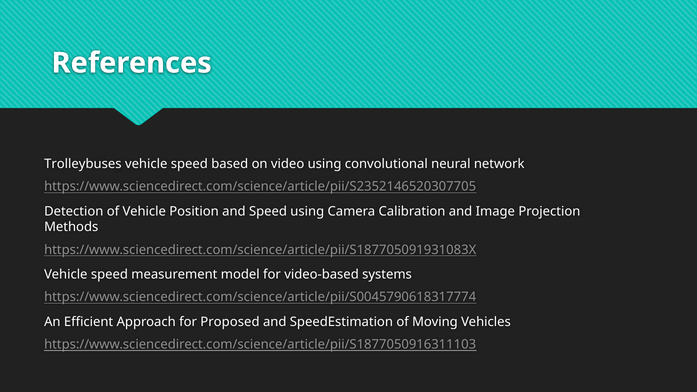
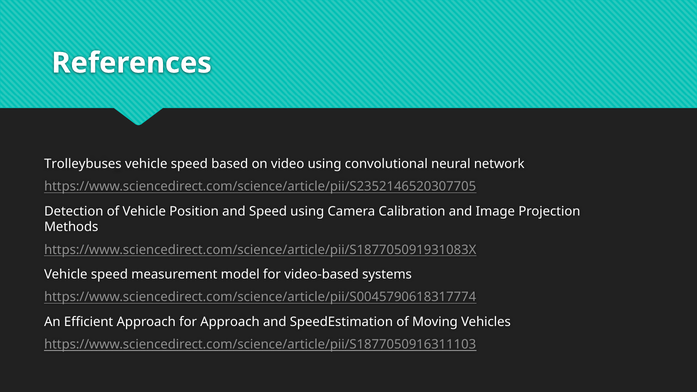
for Proposed: Proposed -> Approach
